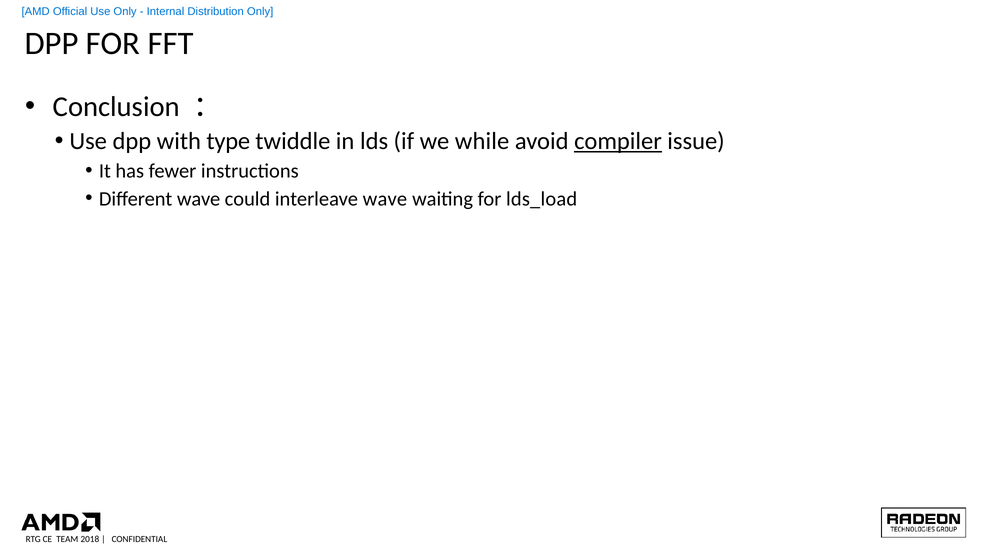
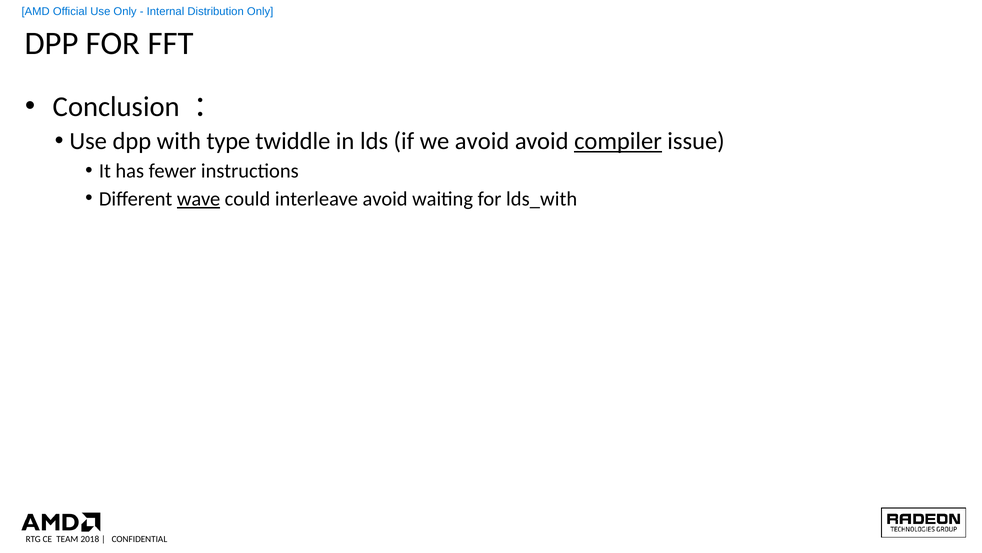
we while: while -> avoid
wave at (199, 199) underline: none -> present
interleave wave: wave -> avoid
lds_load: lds_load -> lds_with
